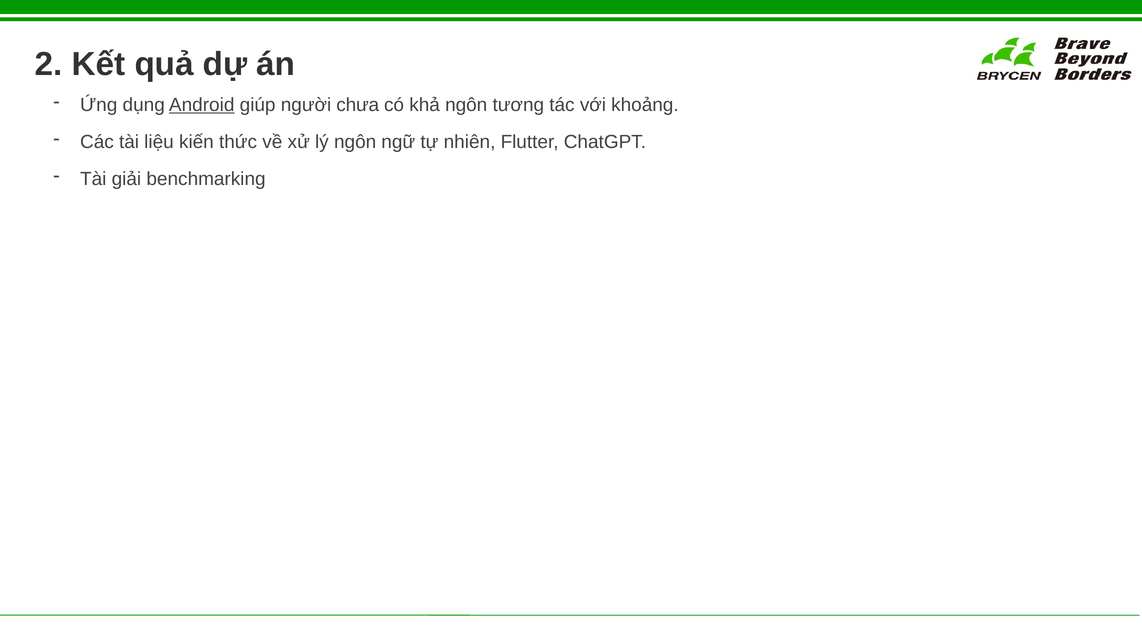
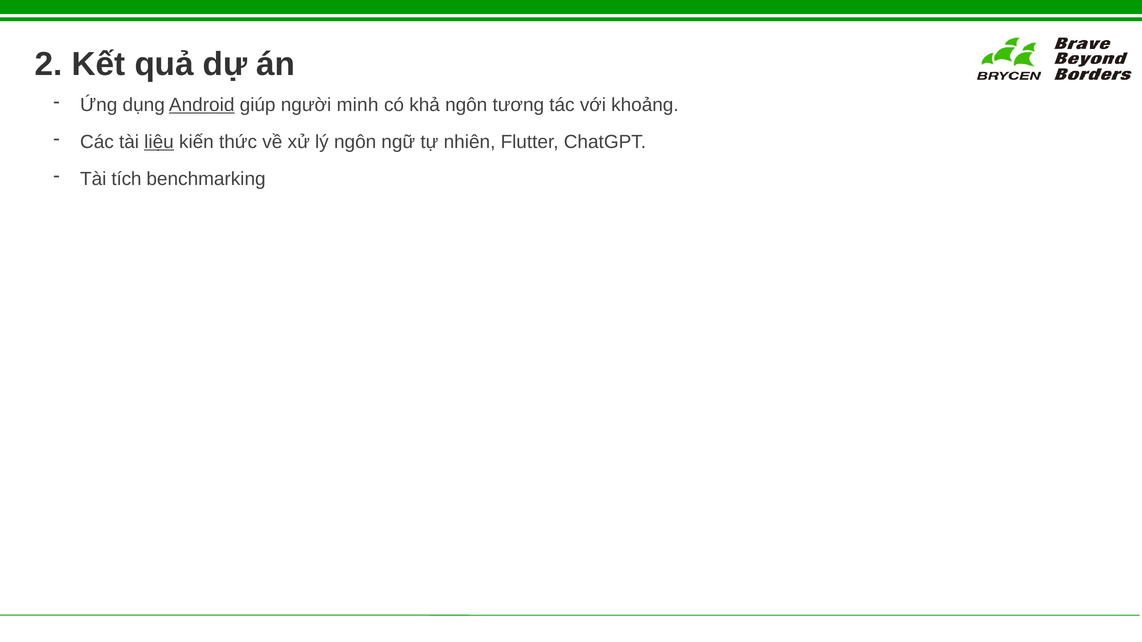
chưa: chưa -> minh
liệu underline: none -> present
giải: giải -> tích
